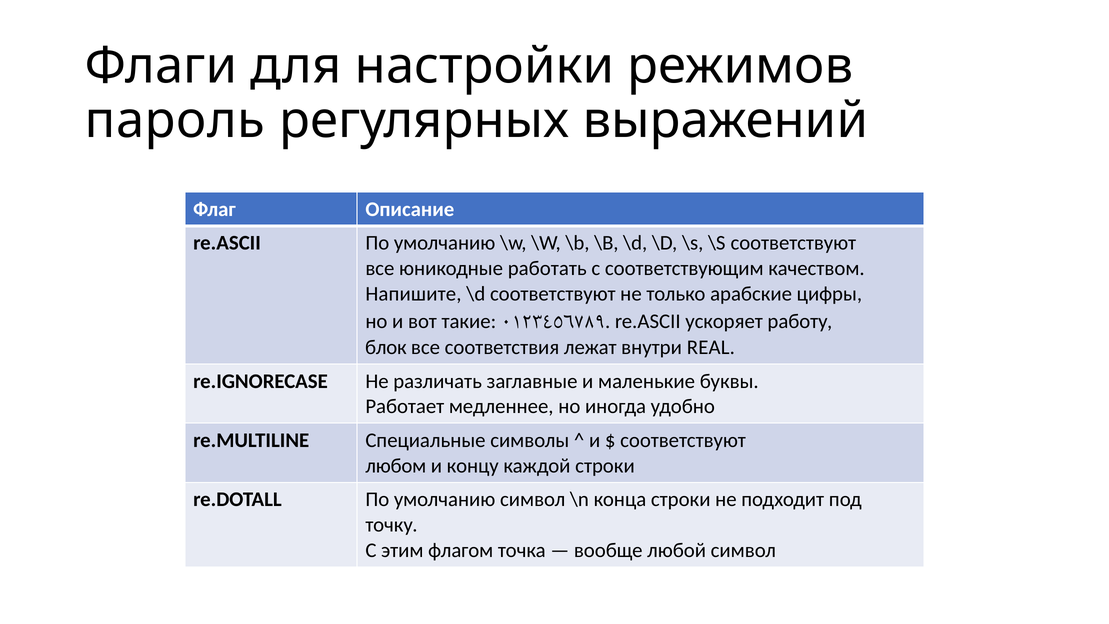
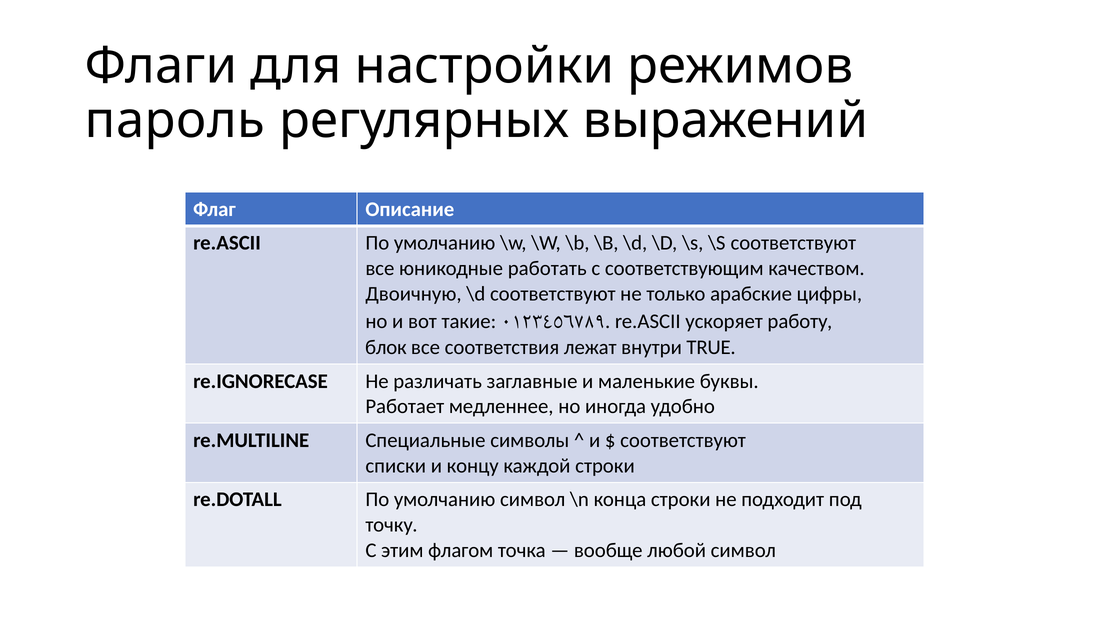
Напишите: Напишите -> Двоичную
REAL: REAL -> TRUE
любом: любом -> списки
